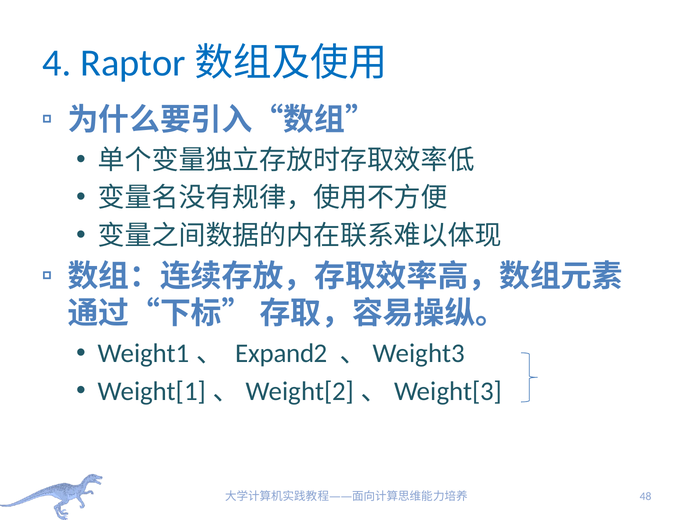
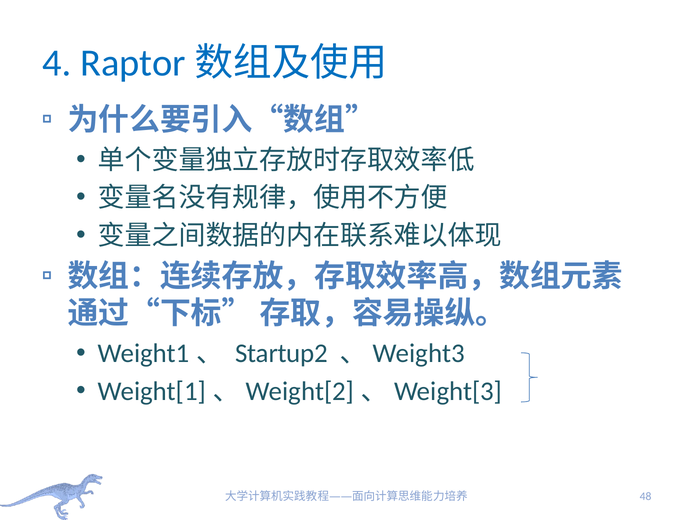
Expand2: Expand2 -> Startup2
